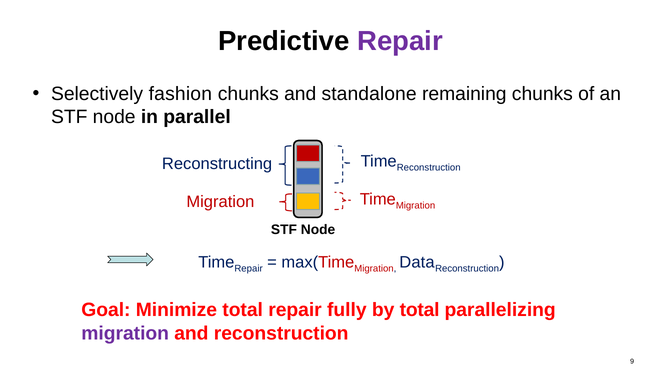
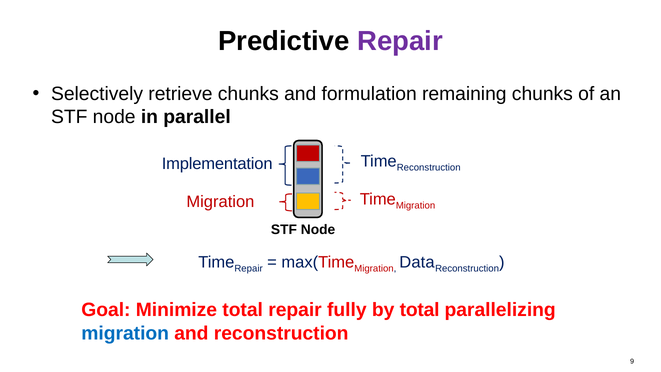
fashion: fashion -> retrieve
standalone: standalone -> formulation
Reconstructing: Reconstructing -> Implementation
migration at (125, 333) colour: purple -> blue
